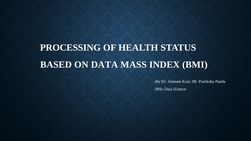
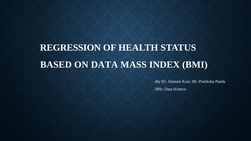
PROCESSING: PROCESSING -> REGRESSION
